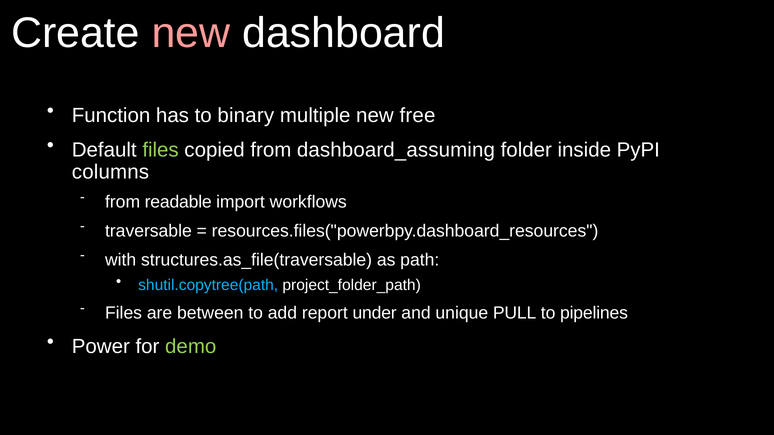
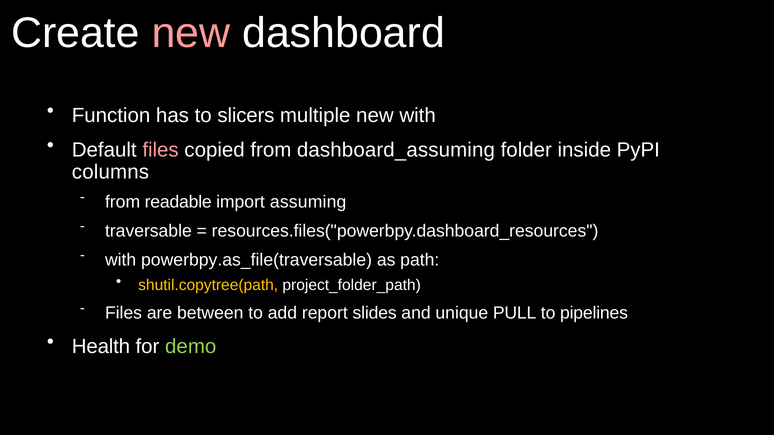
binary: binary -> slicers
new free: free -> with
files at (161, 150) colour: light green -> pink
workflows: workflows -> assuming
structures.as_file(traversable: structures.as_file(traversable -> powerbpy.as_file(traversable
shutil.copytree(path colour: light blue -> yellow
under: under -> slides
Power: Power -> Health
